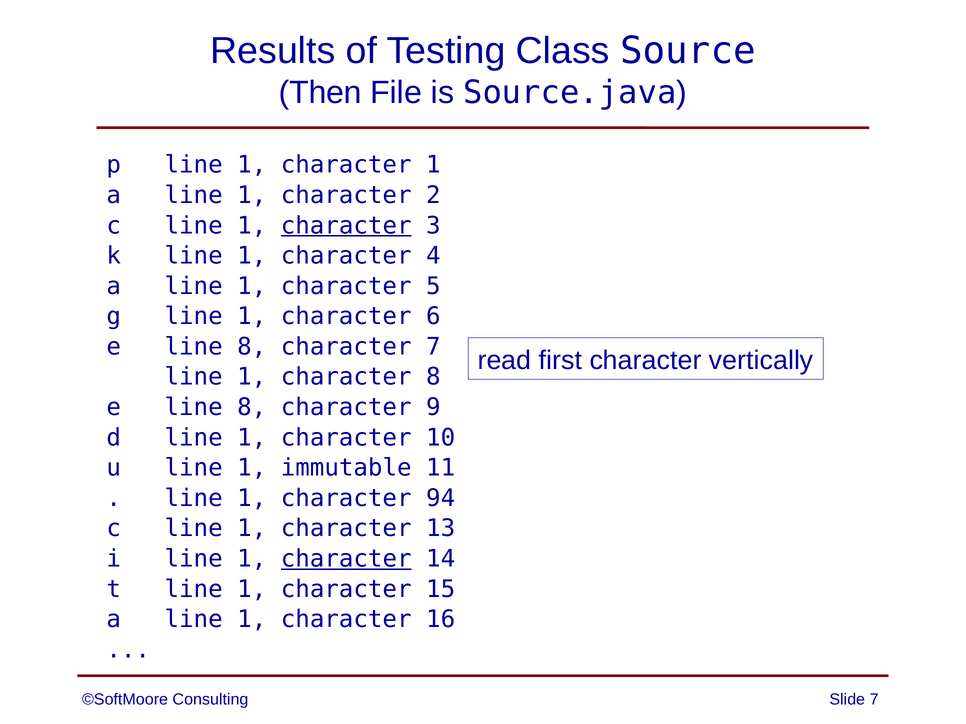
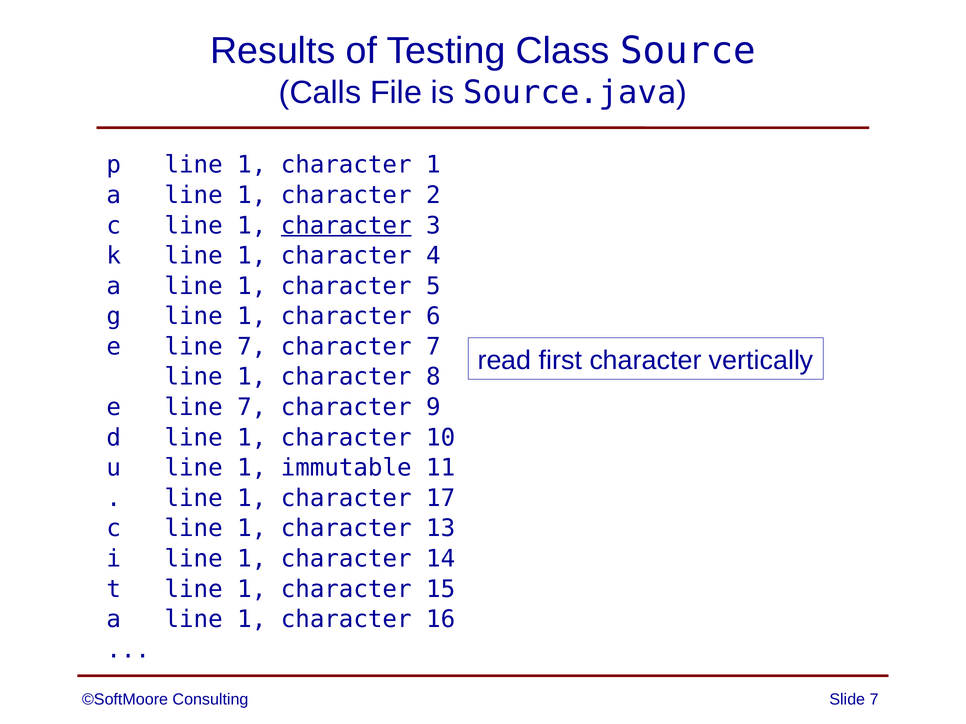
Then: Then -> Calls
8 at (252, 347): 8 -> 7
8 at (252, 408): 8 -> 7
94: 94 -> 17
character at (346, 559) underline: present -> none
